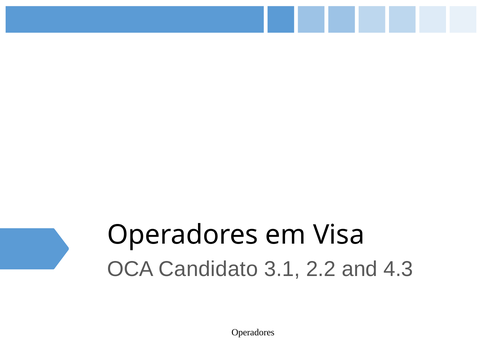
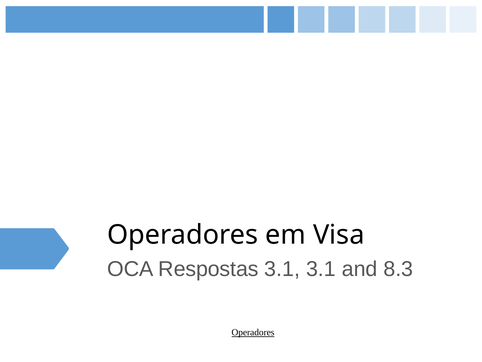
Candidato: Candidato -> Respostas
3.1 2.2: 2.2 -> 3.1
4.3: 4.3 -> 8.3
Operadores at (253, 332) underline: none -> present
